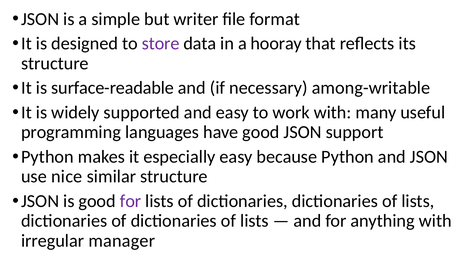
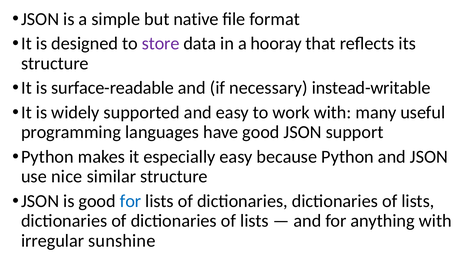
writer: writer -> native
among-writable: among-writable -> instead-writable
for at (131, 201) colour: purple -> blue
manager: manager -> sunshine
